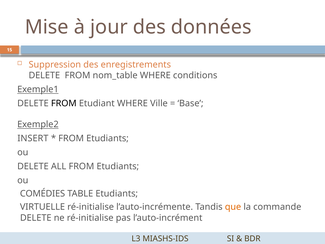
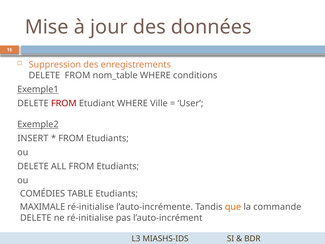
FROM at (64, 103) colour: black -> red
Base: Base -> User
VIRTUELLE: VIRTUELLE -> MAXIMALE
